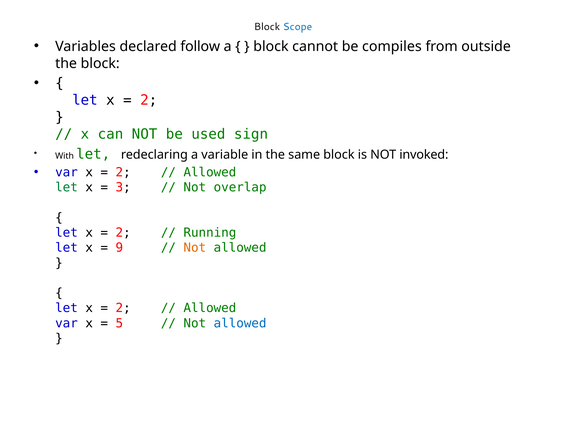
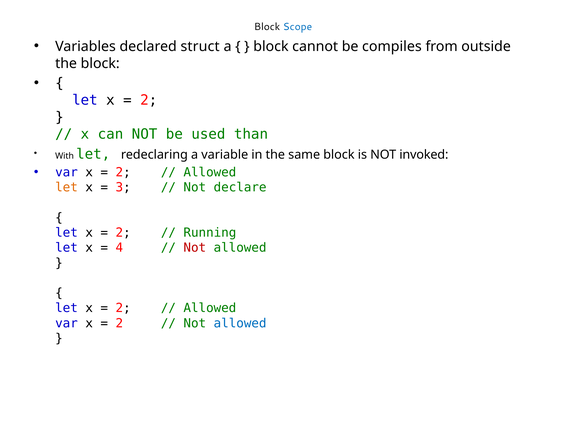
follow: follow -> struct
sign: sign -> than
let at (67, 187) colour: green -> orange
overlap: overlap -> declare
9: 9 -> 4
Not at (195, 248) colour: orange -> red
5 at (119, 323): 5 -> 2
